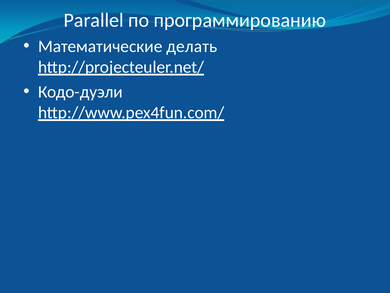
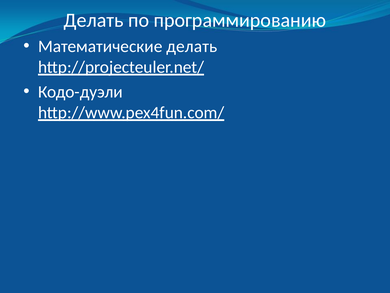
Parallel at (94, 20): Parallel -> Делать
